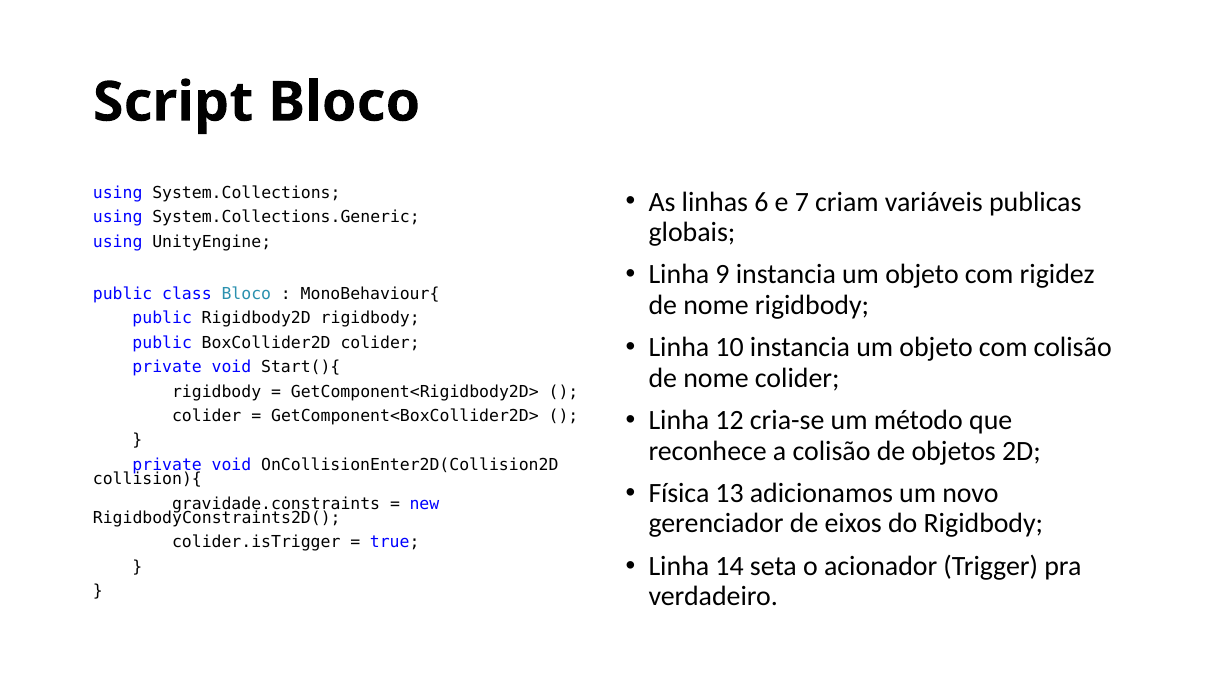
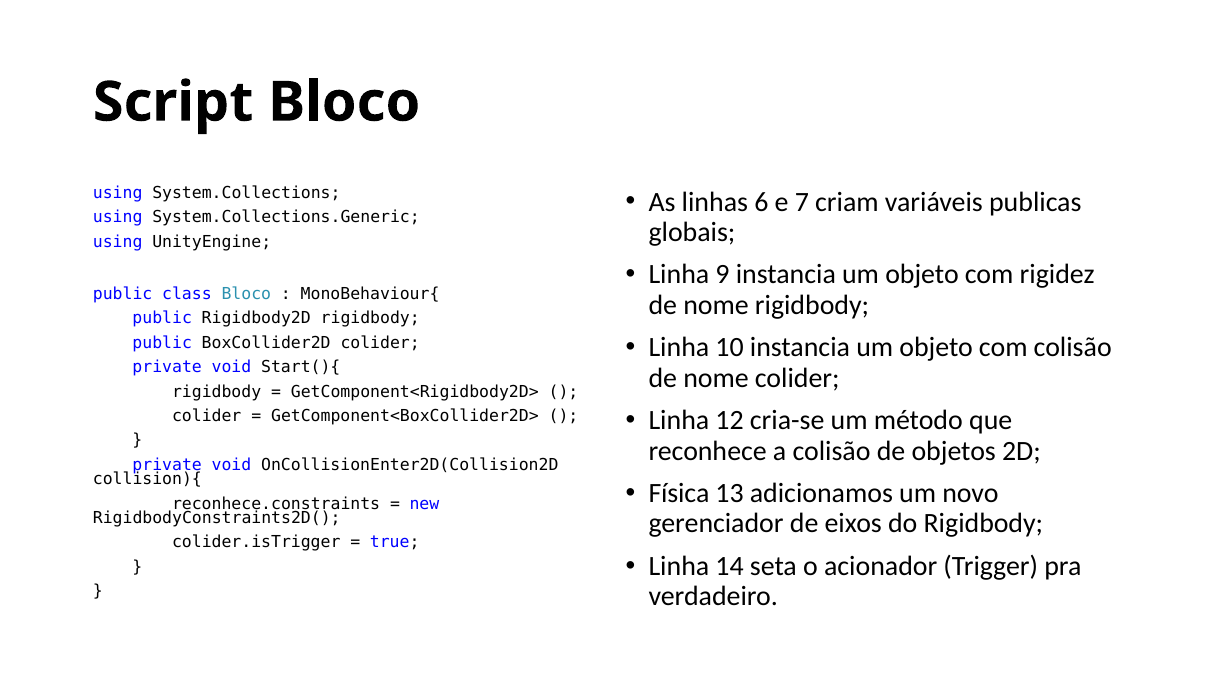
gravidade.constraints: gravidade.constraints -> reconhece.constraints
